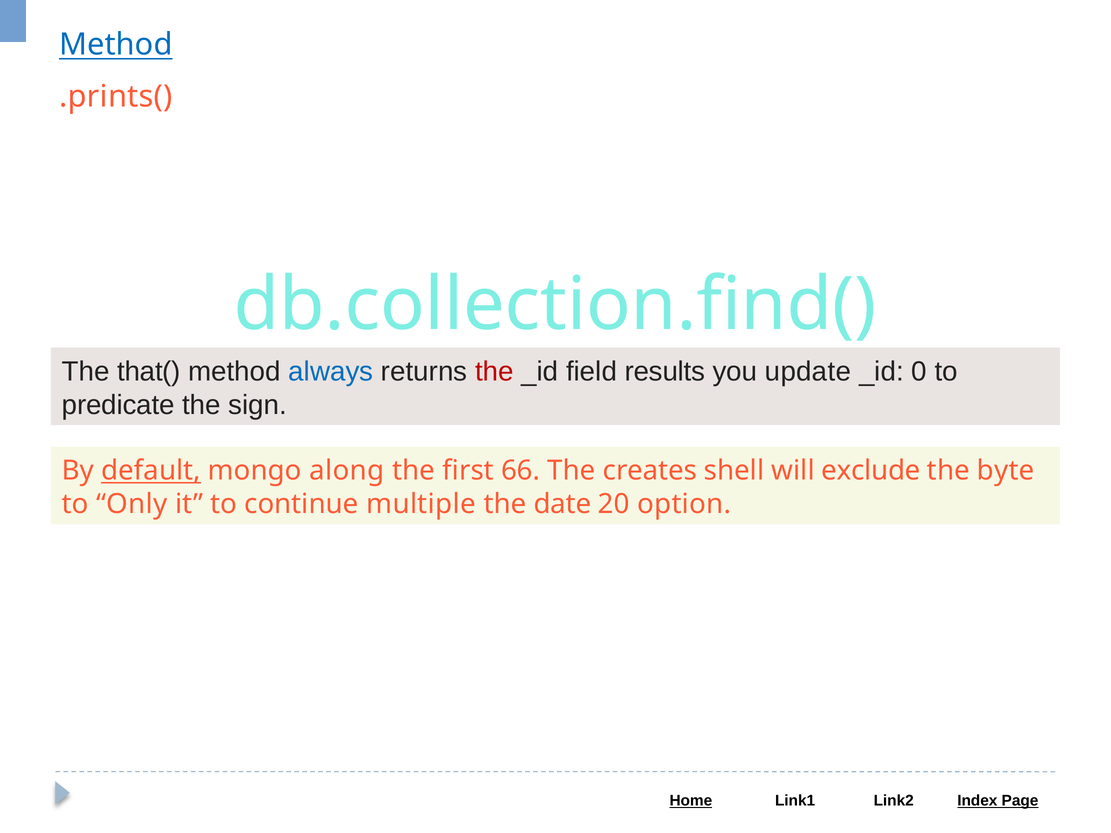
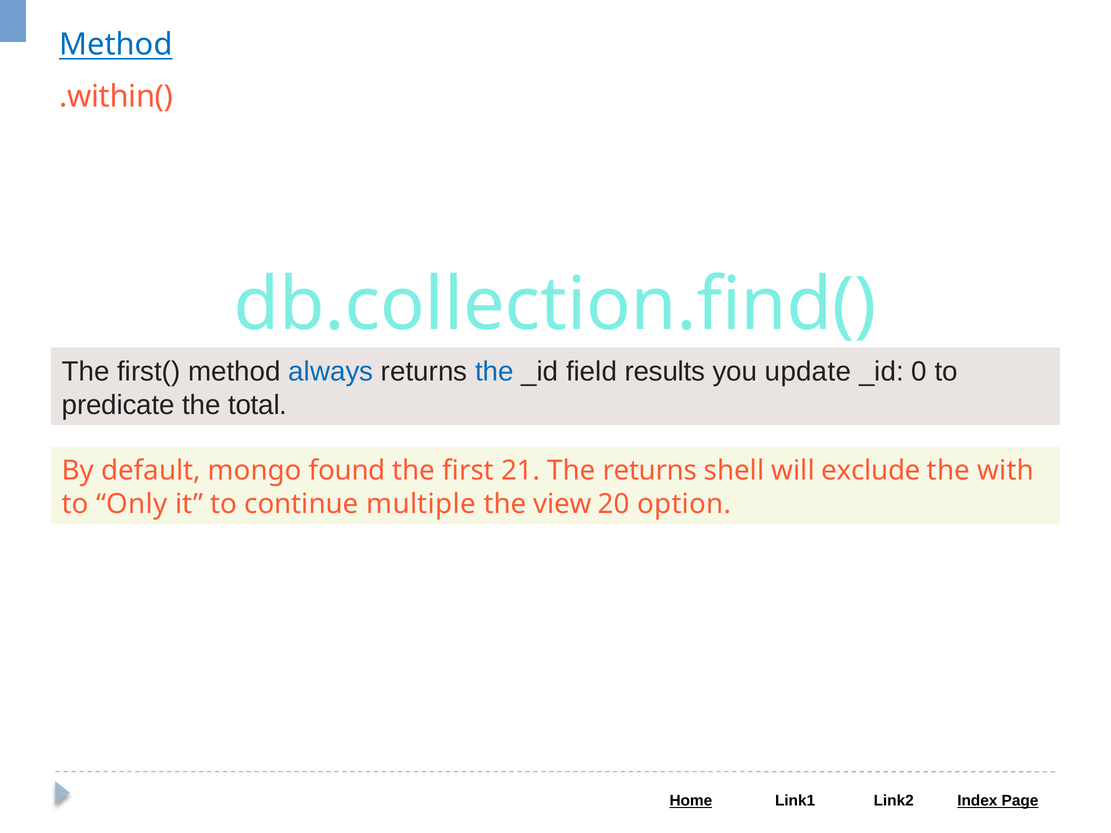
.prints(: .prints( -> .within(
that(: that( -> first(
the at (494, 372) colour: red -> blue
sign: sign -> total
default underline: present -> none
along: along -> found
66: 66 -> 21
The creates: creates -> returns
byte: byte -> with
date: date -> view
